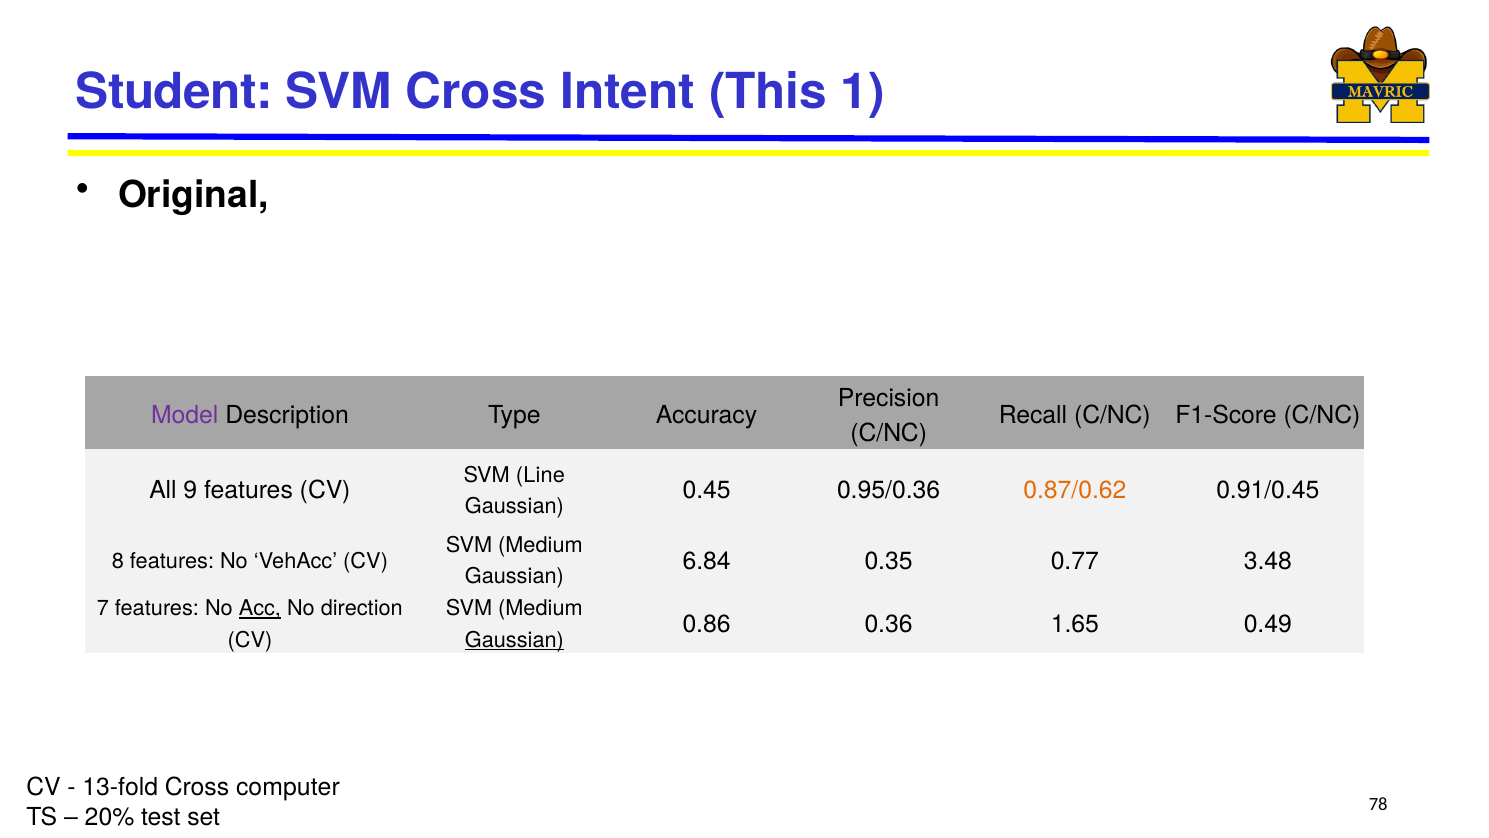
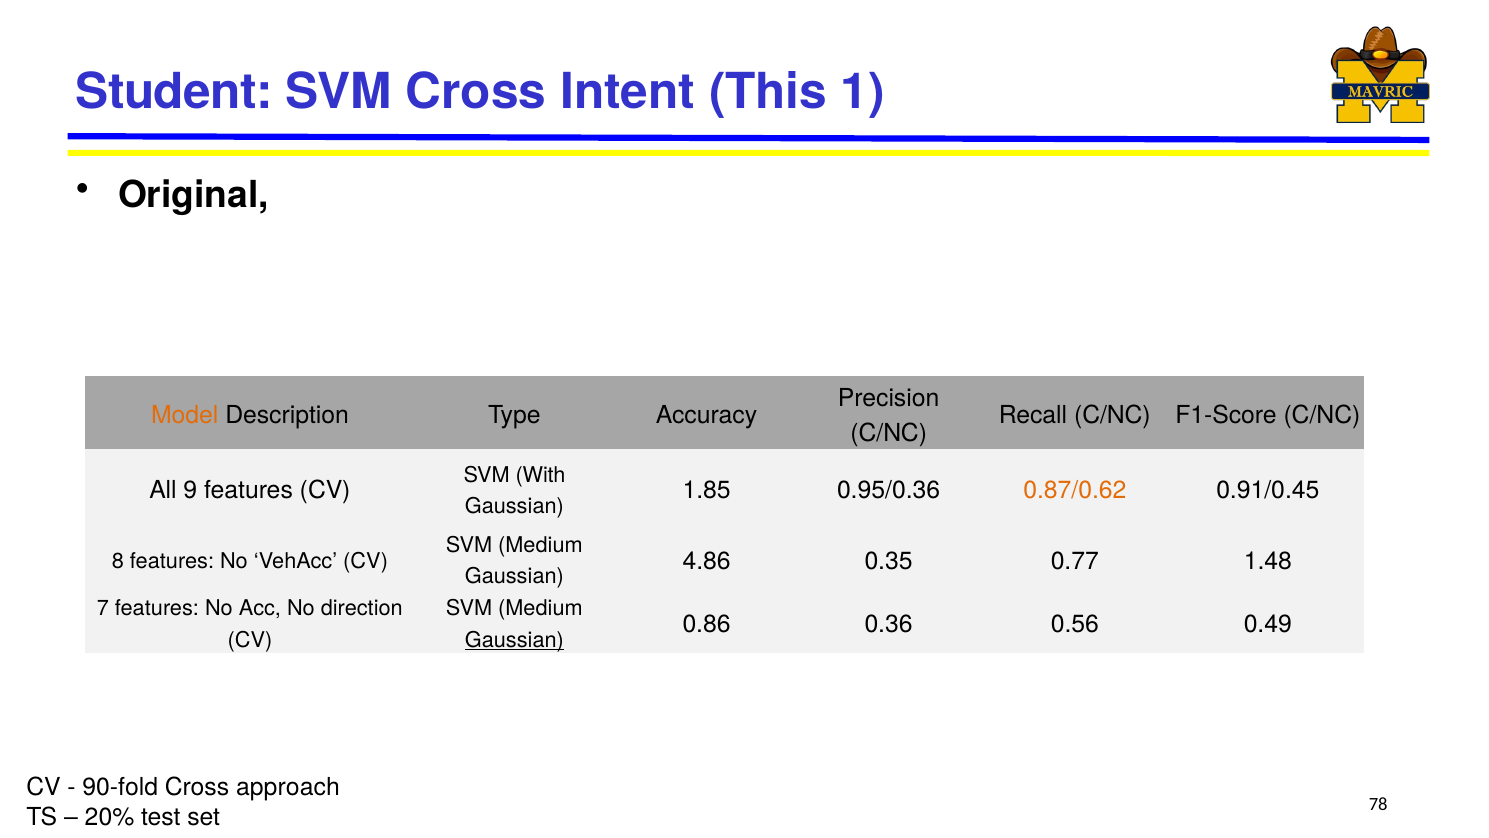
Model colour: purple -> orange
Line: Line -> With
0.45: 0.45 -> 1.85
6.84: 6.84 -> 4.86
3.48: 3.48 -> 1.48
Acc underline: present -> none
1.65: 1.65 -> 0.56
13-fold: 13-fold -> 90-fold
computer: computer -> approach
